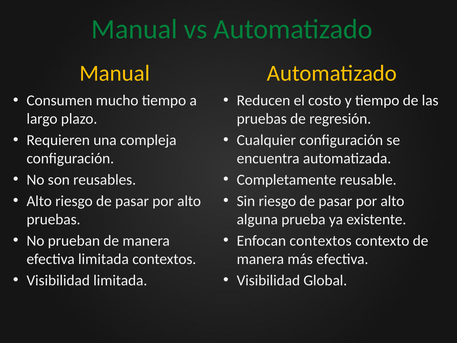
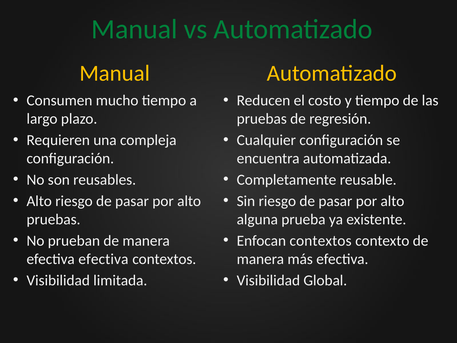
efectiva limitada: limitada -> efectiva
